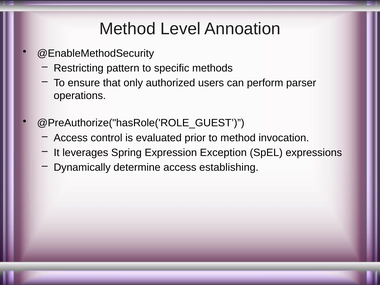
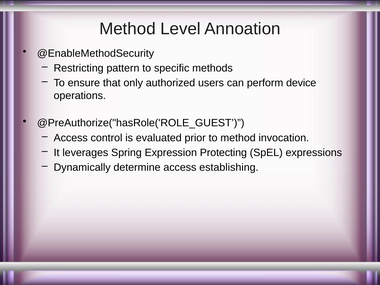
parser: parser -> device
Exception: Exception -> Protecting
